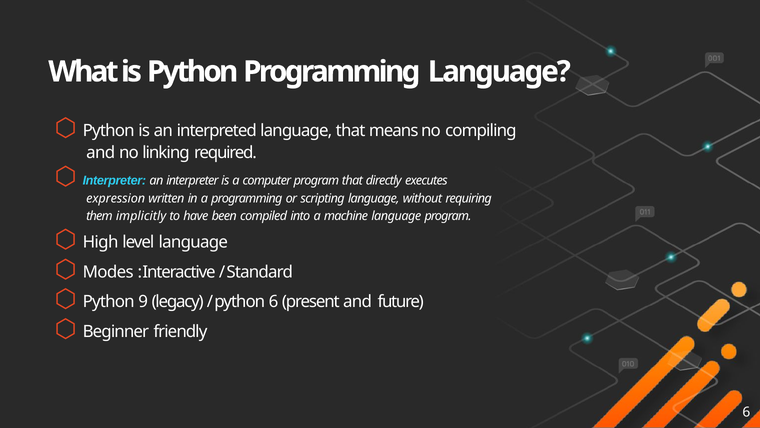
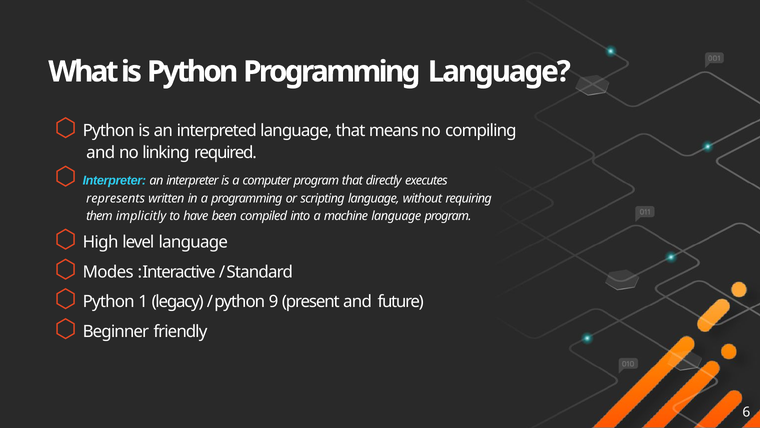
expression: expression -> represents
9: 9 -> 1
python 6: 6 -> 9
